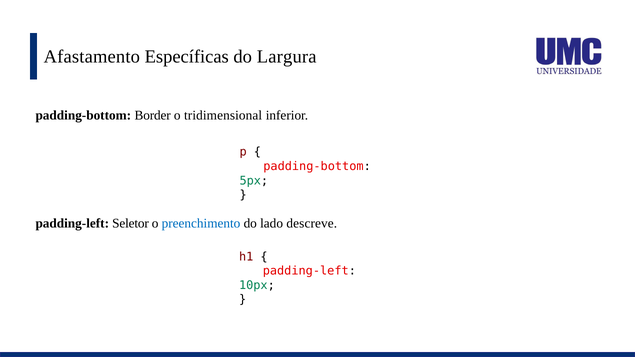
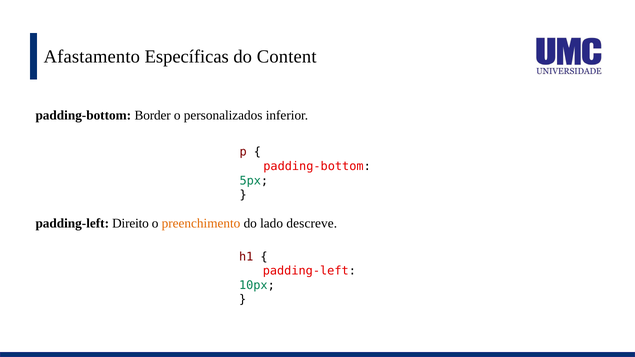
Largura: Largura -> Content
tridimensional: tridimensional -> personalizados
Seletor: Seletor -> Direito
preenchimento colour: blue -> orange
